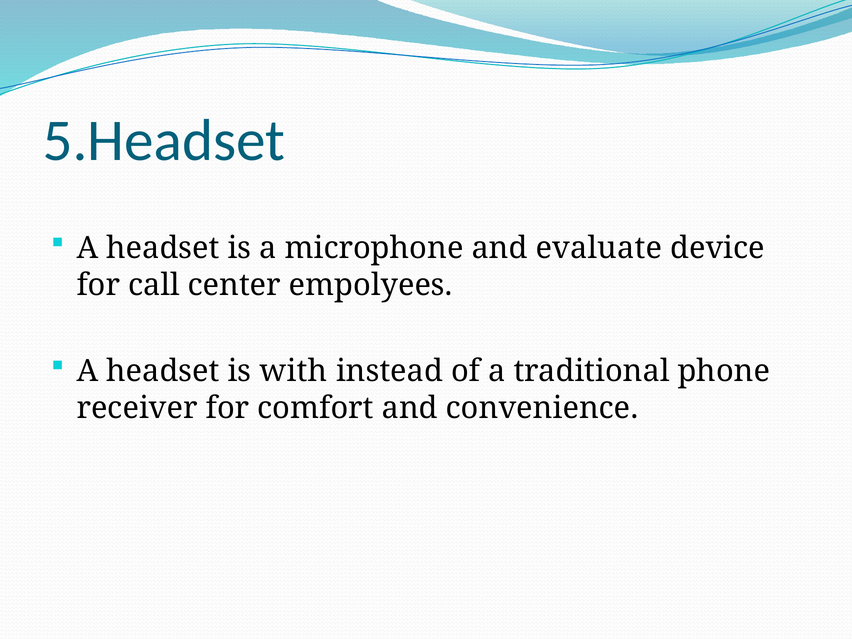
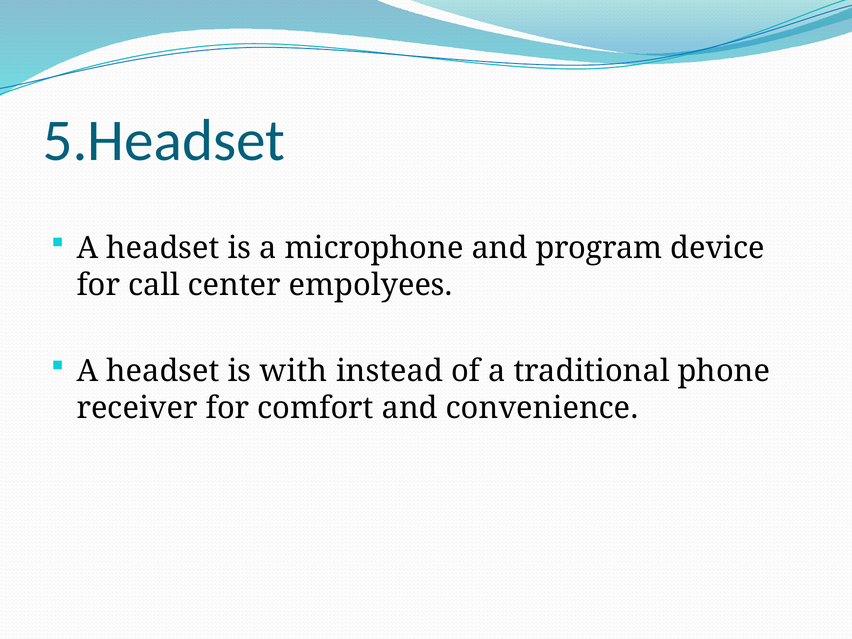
evaluate: evaluate -> program
